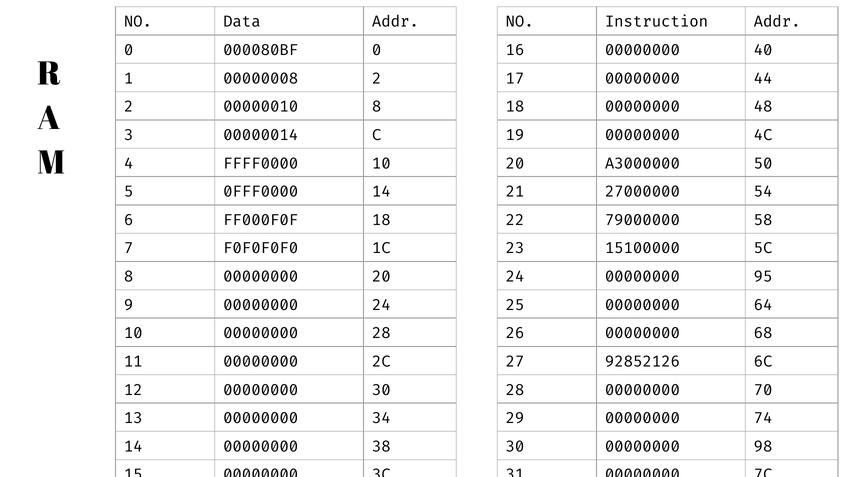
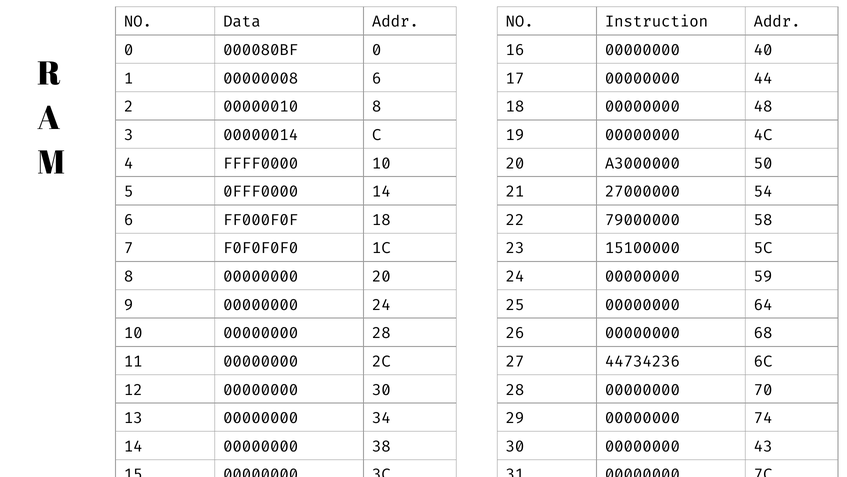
00000008 2: 2 -> 6
95: 95 -> 59
92852126: 92852126 -> 44734236
98: 98 -> 43
